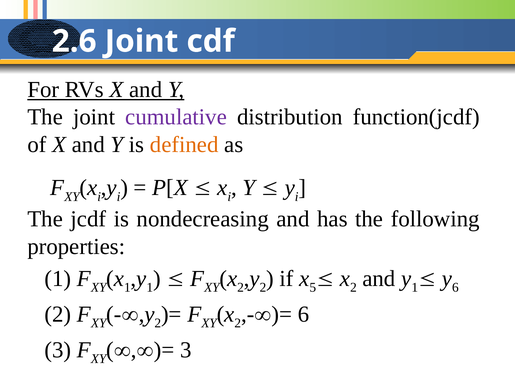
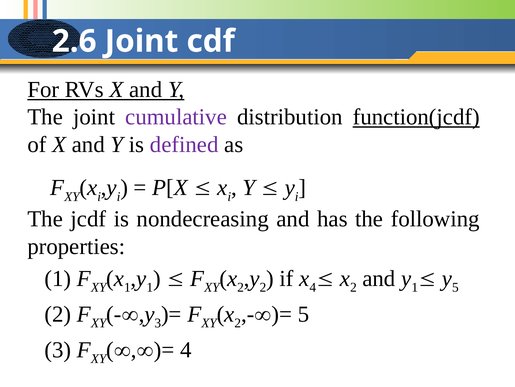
function(jcdf underline: none -> present
defined colour: orange -> purple
x 5: 5 -> 4
y 6: 6 -> 5
2 at (158, 322): 2 -> 3
6 at (303, 314): 6 -> 5
3 at (186, 349): 3 -> 4
